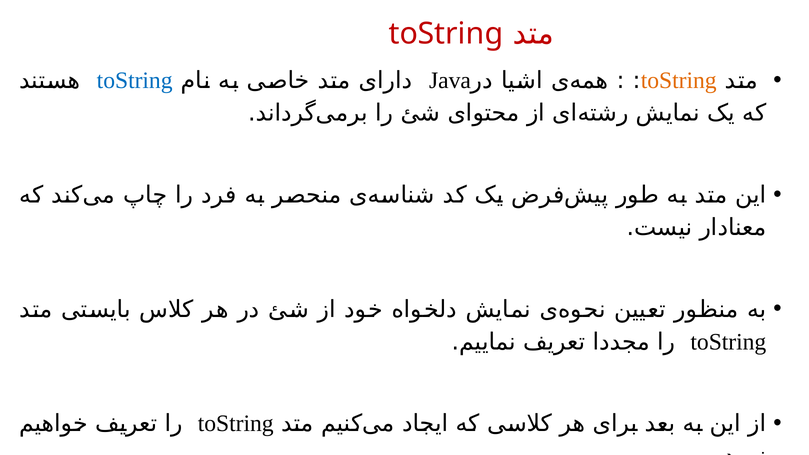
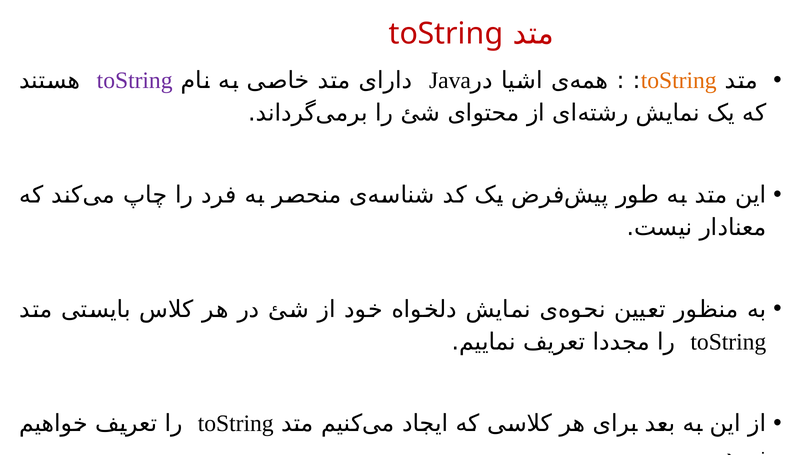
toString at (135, 81) colour: blue -> purple
